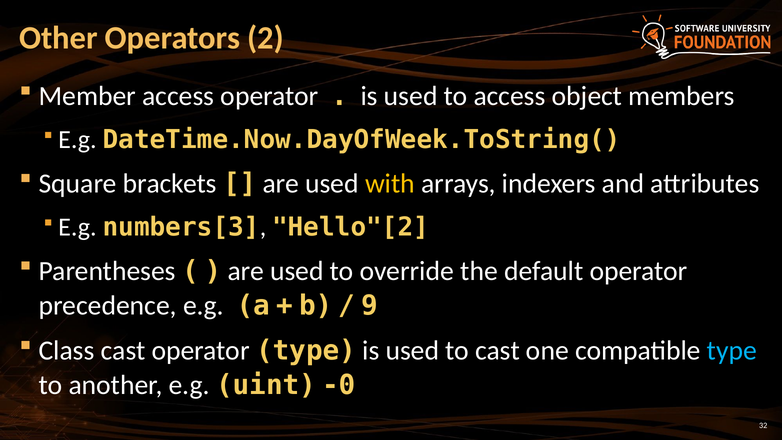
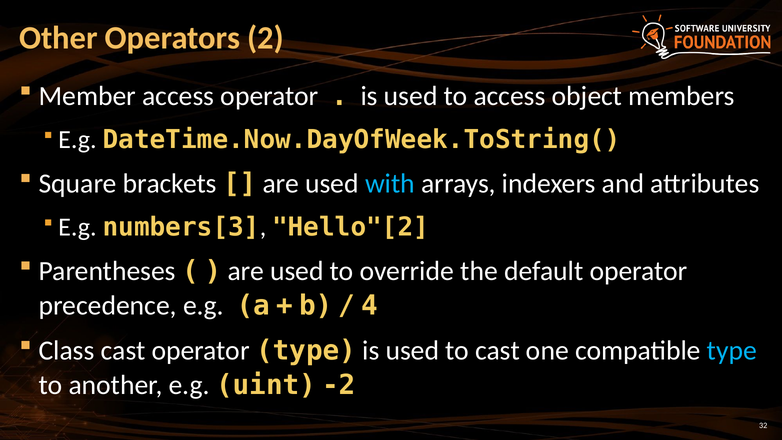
with colour: yellow -> light blue
9: 9 -> 4
-0: -0 -> -2
